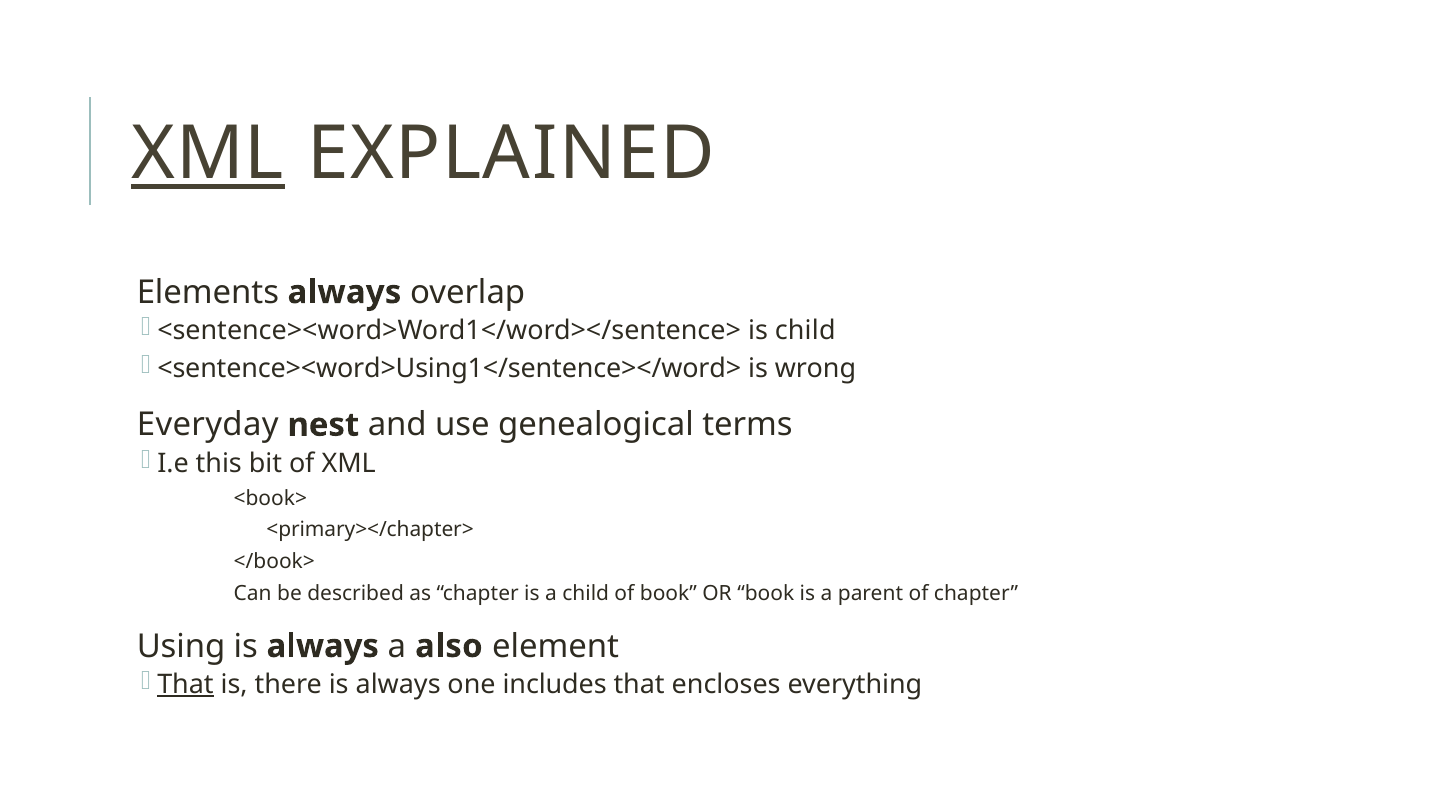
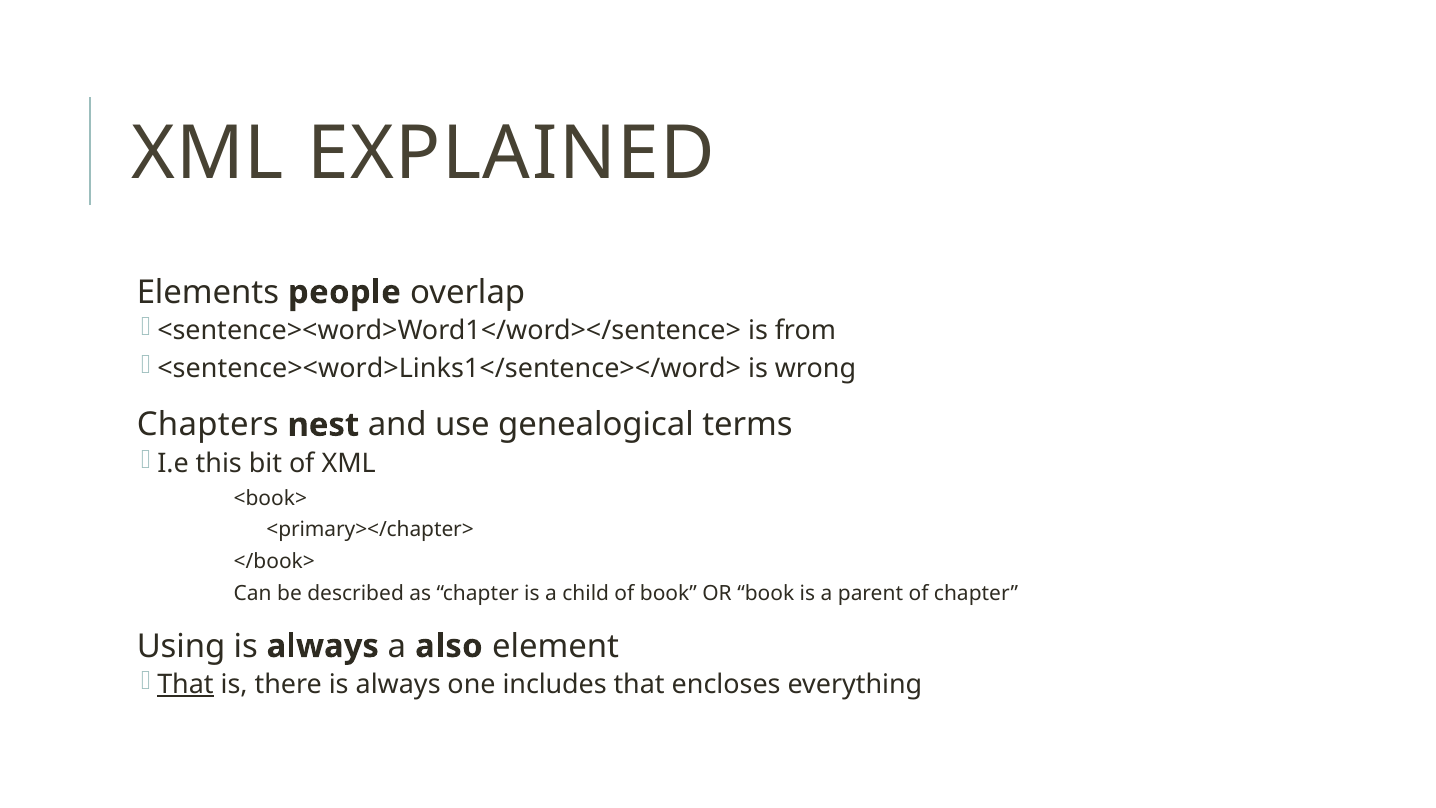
XML at (208, 154) underline: present -> none
Elements always: always -> people
is child: child -> from
<sentence><word>Using1</sentence></word>: <sentence><word>Using1</sentence></word> -> <sentence><word>Links1</sentence></word>
Everyday: Everyday -> Chapters
